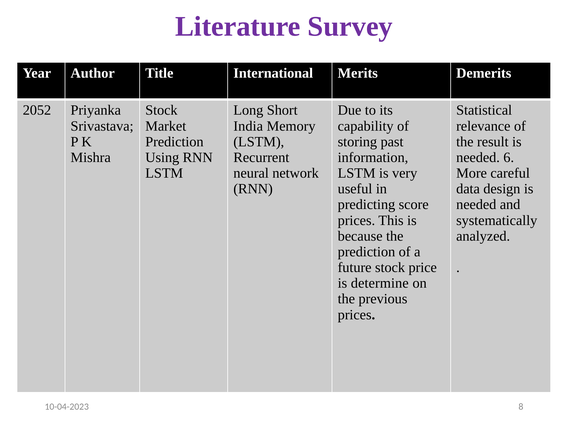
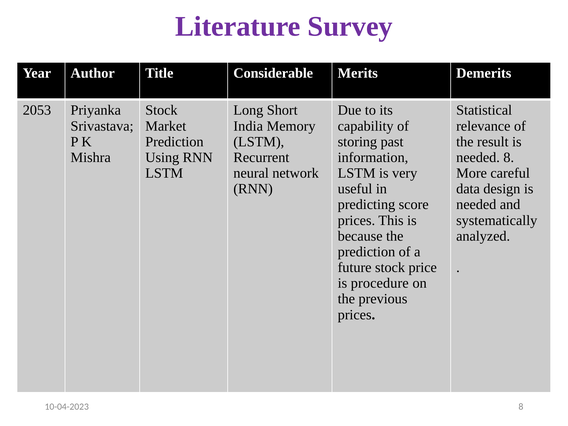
International: International -> Considerable
2052: 2052 -> 2053
needed 6: 6 -> 8
determine: determine -> procedure
